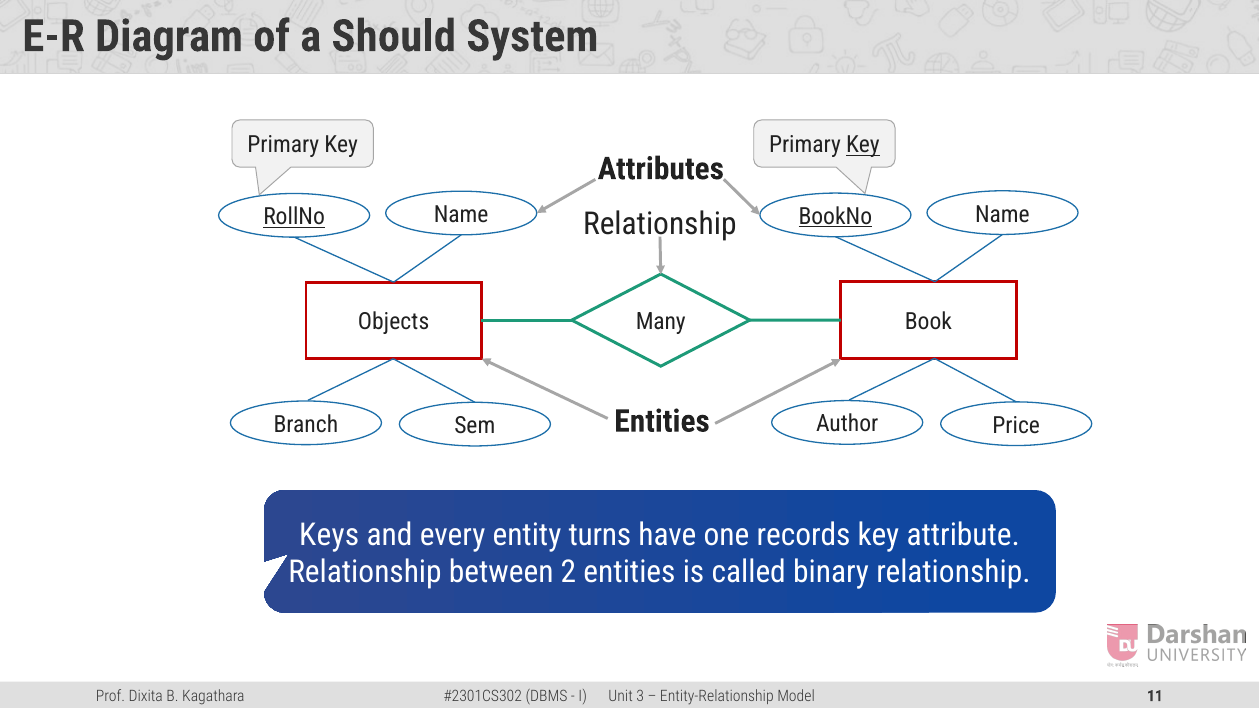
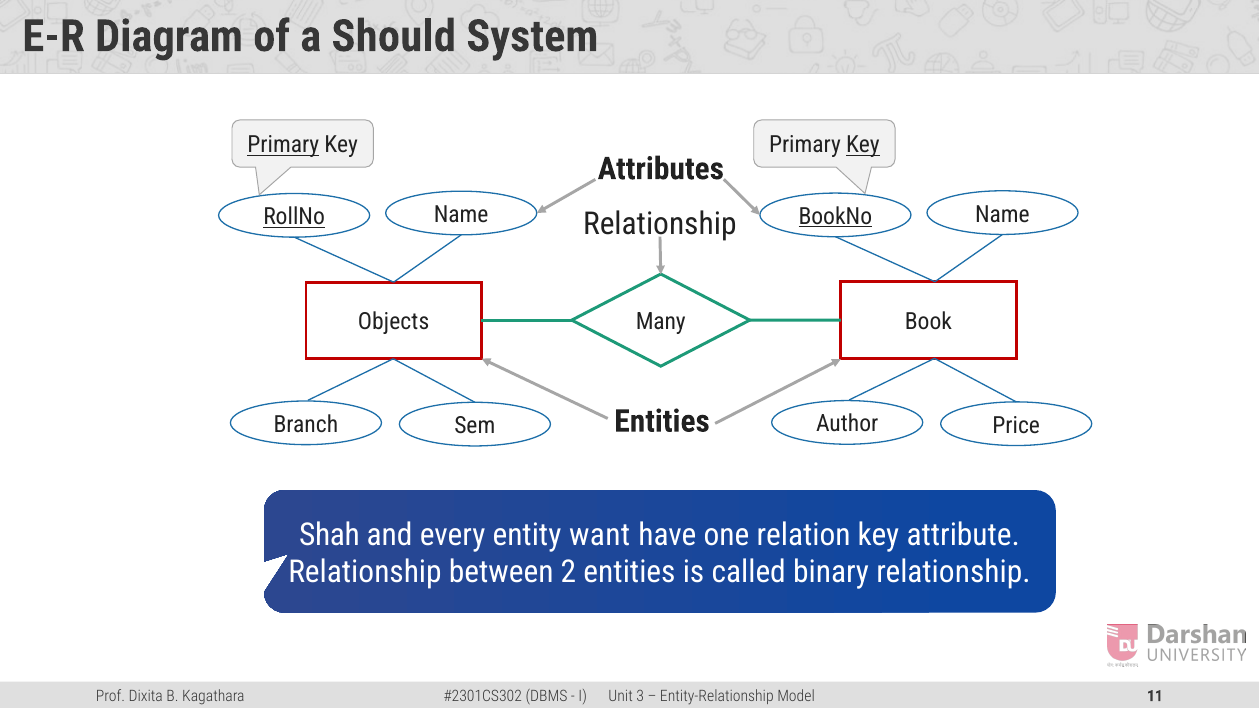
Primary at (283, 145) underline: none -> present
Keys: Keys -> Shah
turns: turns -> want
records: records -> relation
